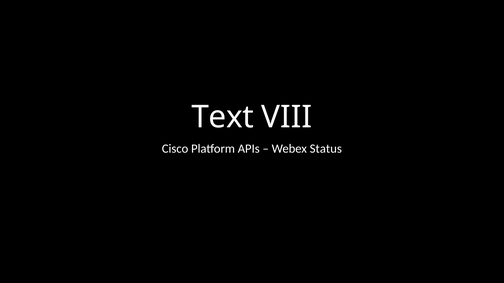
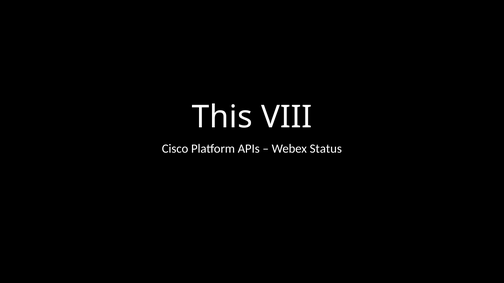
Text: Text -> This
